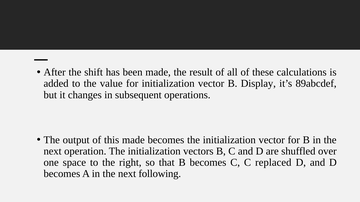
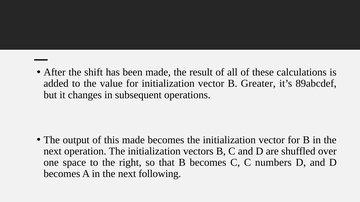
Display: Display -> Greater
replaced: replaced -> numbers
